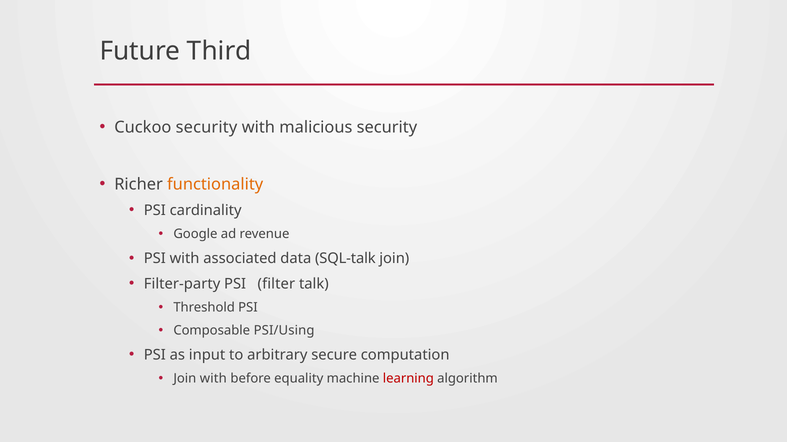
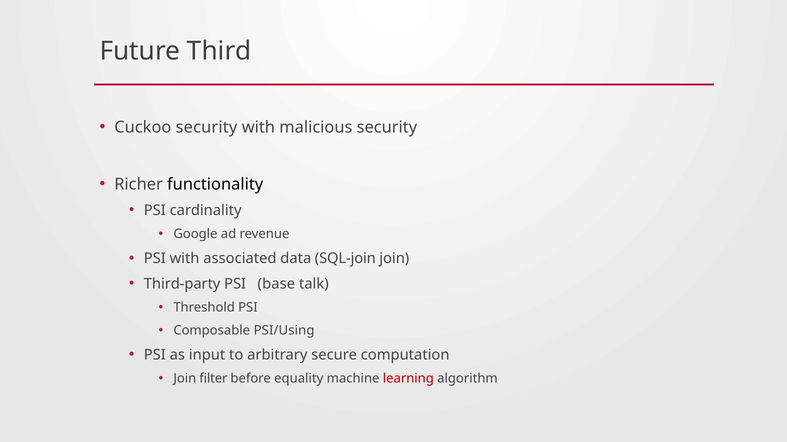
functionality colour: orange -> black
SQL-talk: SQL-talk -> SQL-join
Filter-party: Filter-party -> Third-party
filter: filter -> base
Join with: with -> filter
